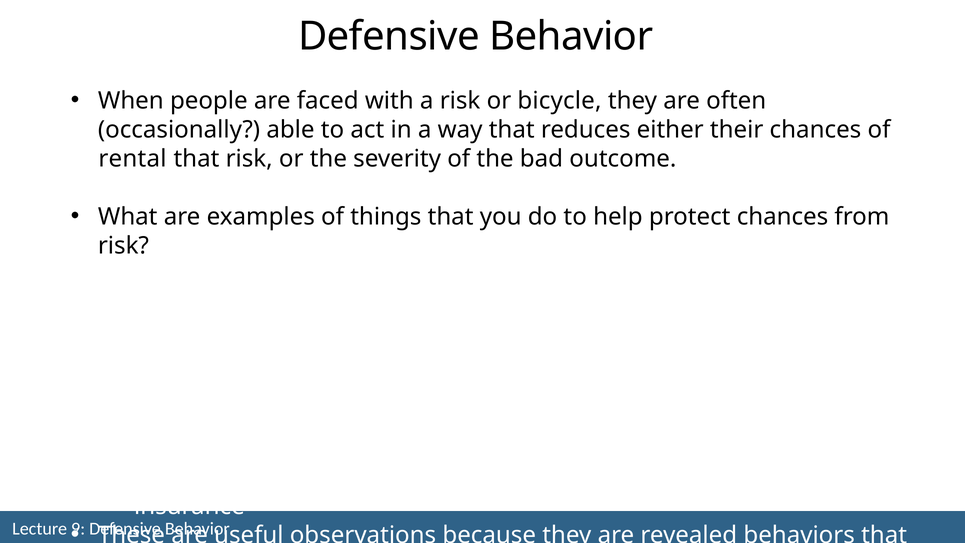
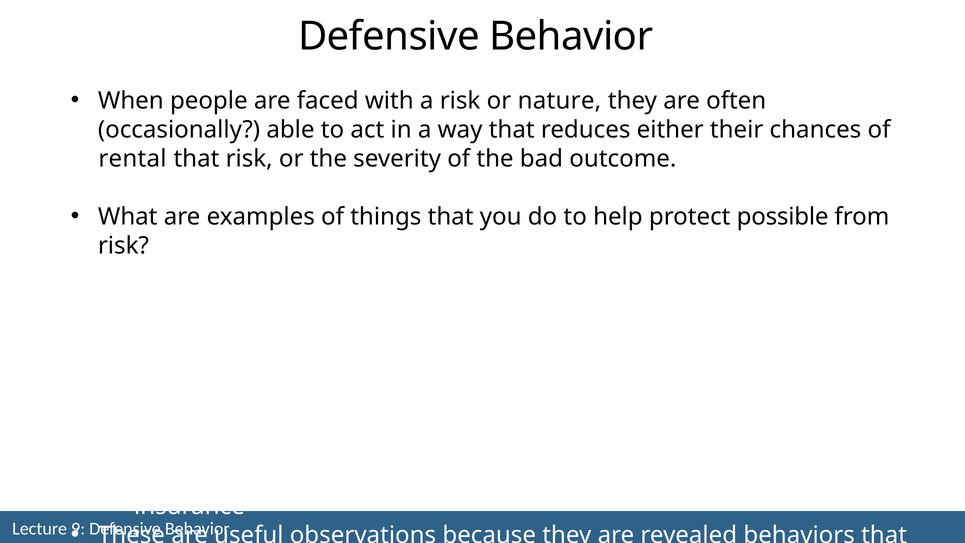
or bicycle: bicycle -> nature
protect chances: chances -> possible
